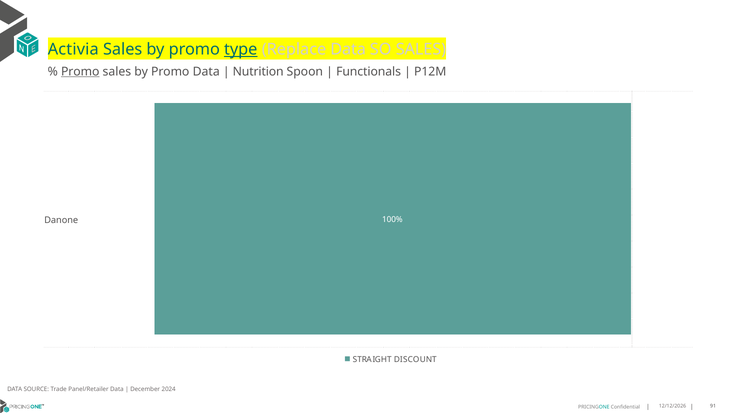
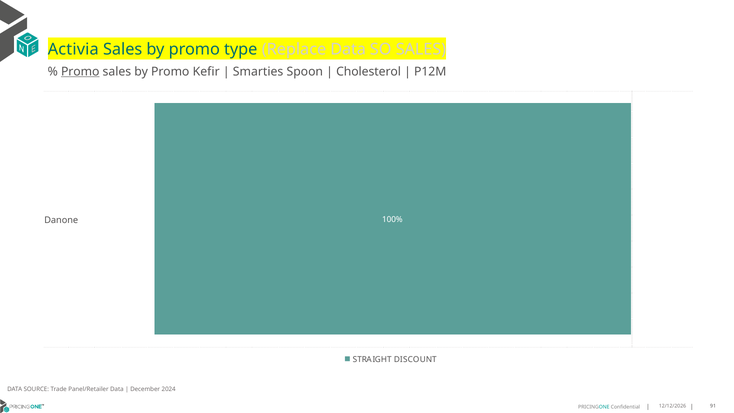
type underline: present -> none
Promo Data: Data -> Kefir
Nutrition: Nutrition -> Smarties
Functionals: Functionals -> Cholesterol
